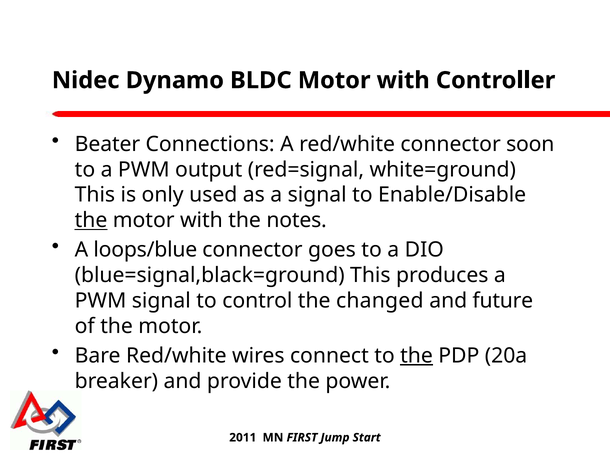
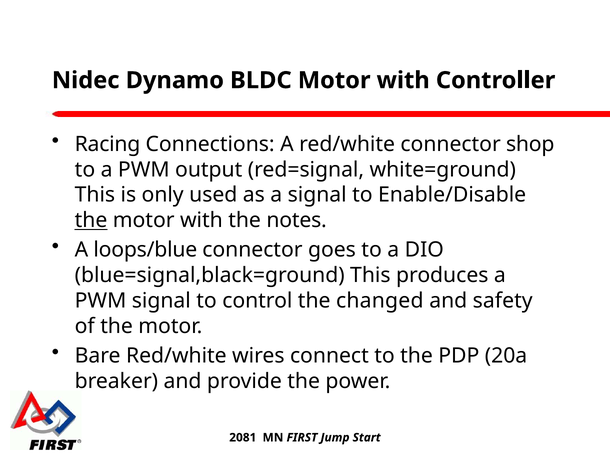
Beater: Beater -> Racing
soon: soon -> shop
future: future -> safety
the at (417, 356) underline: present -> none
2011: 2011 -> 2081
